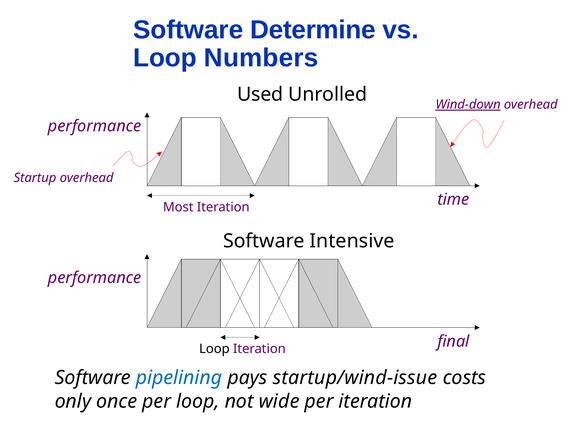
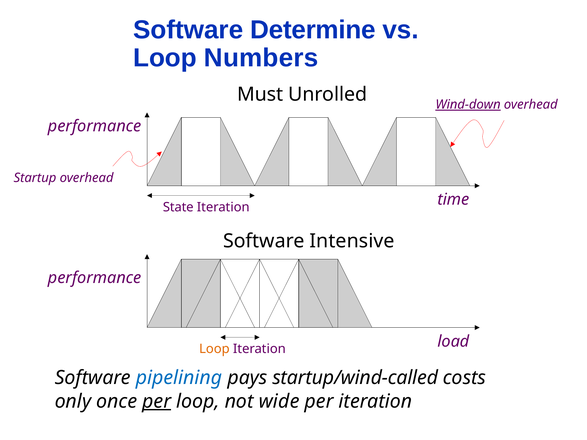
Used: Used -> Must
Most: Most -> State
final: final -> load
Loop at (214, 349) colour: black -> orange
startup/wind-issue: startup/wind-issue -> startup/wind-called
per at (157, 401) underline: none -> present
